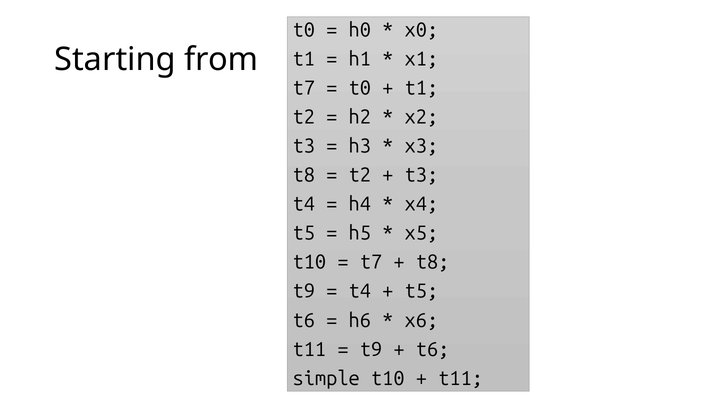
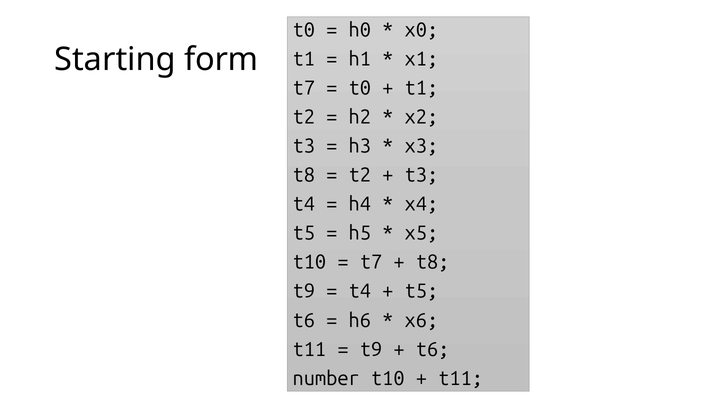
from: from -> form
simple: simple -> number
